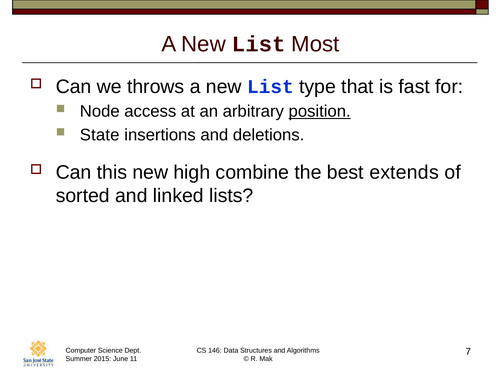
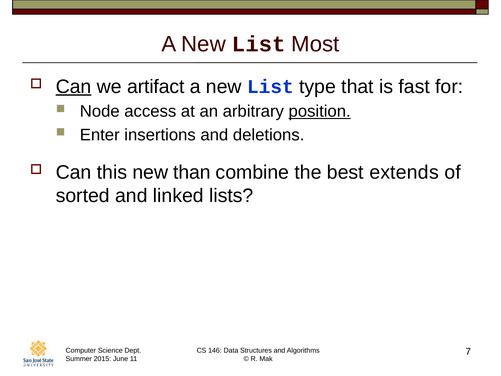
Can at (74, 87) underline: none -> present
throws: throws -> artifact
State: State -> Enter
high: high -> than
